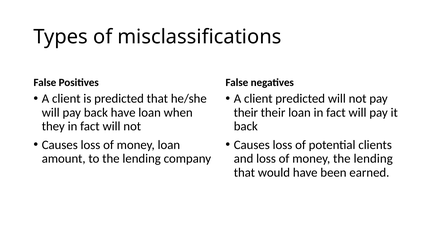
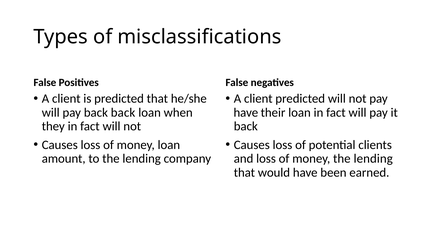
back have: have -> back
their at (246, 113): their -> have
